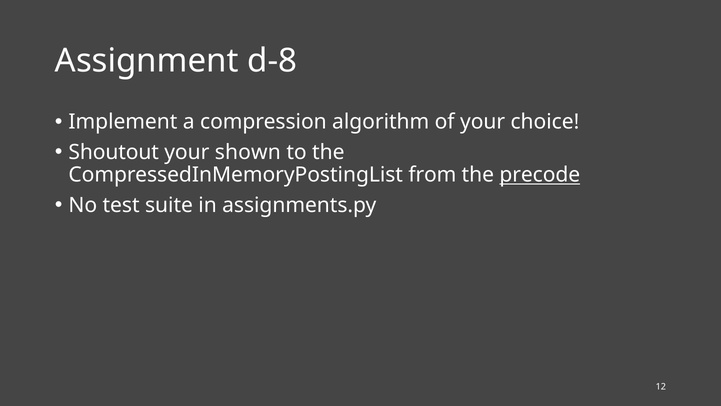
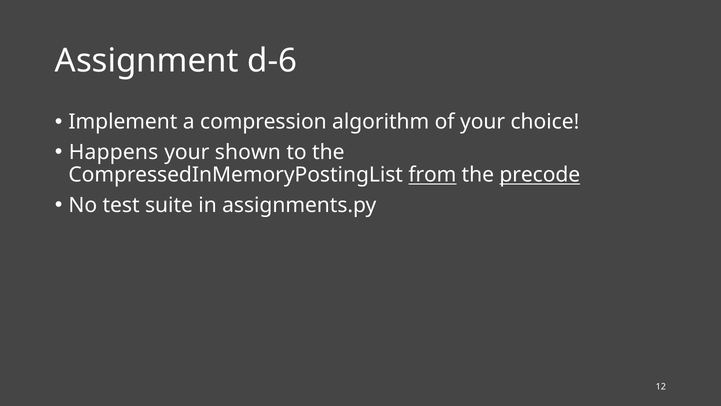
d-8: d-8 -> d-6
Shoutout: Shoutout -> Happens
from underline: none -> present
